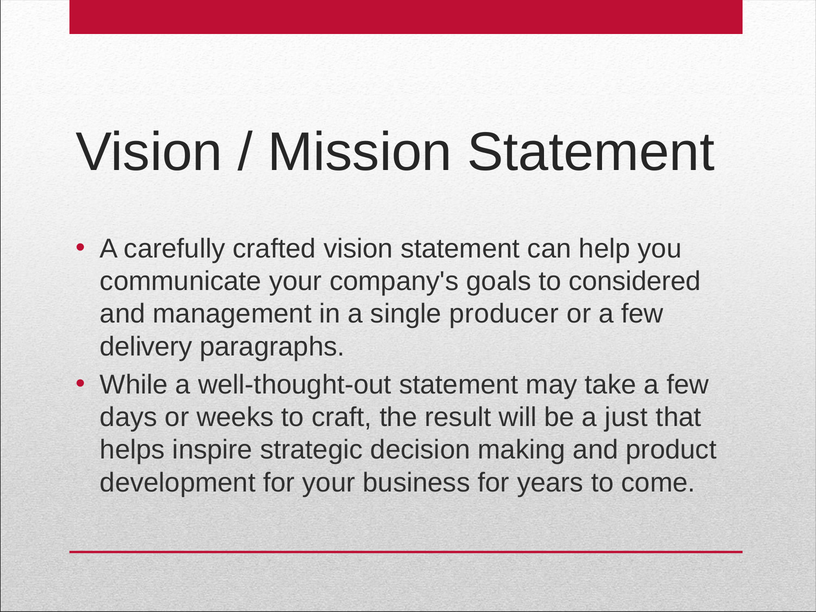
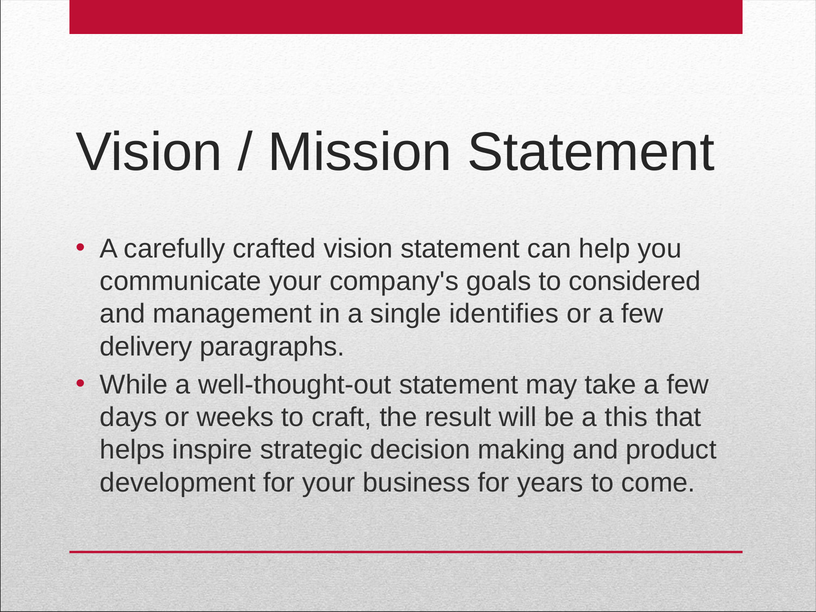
producer: producer -> identifies
just: just -> this
